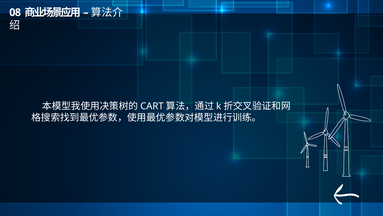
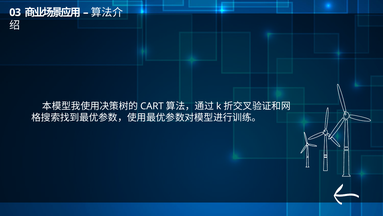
8: 8 -> 3
